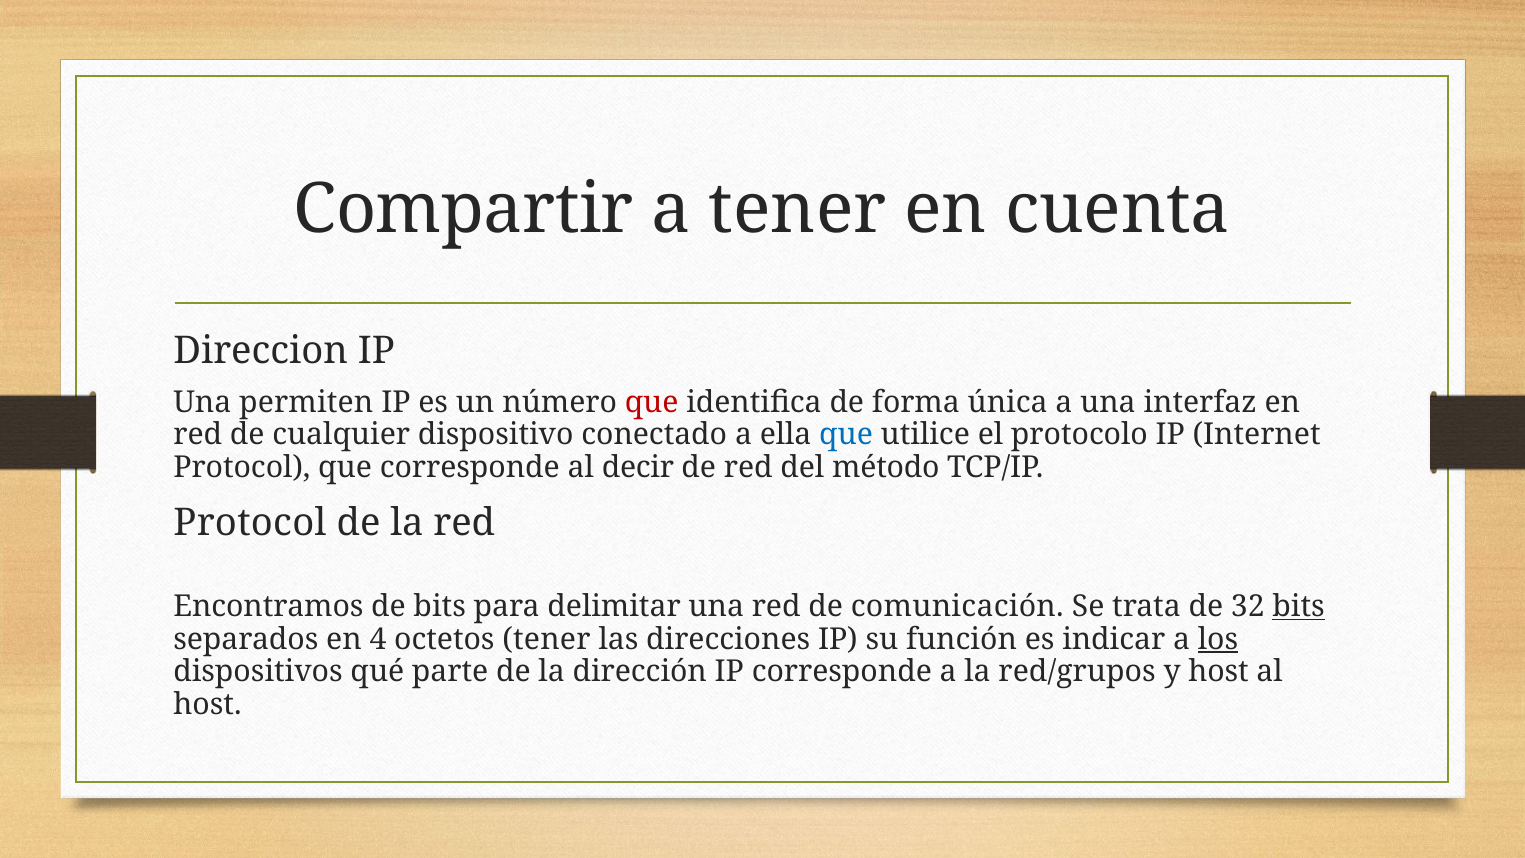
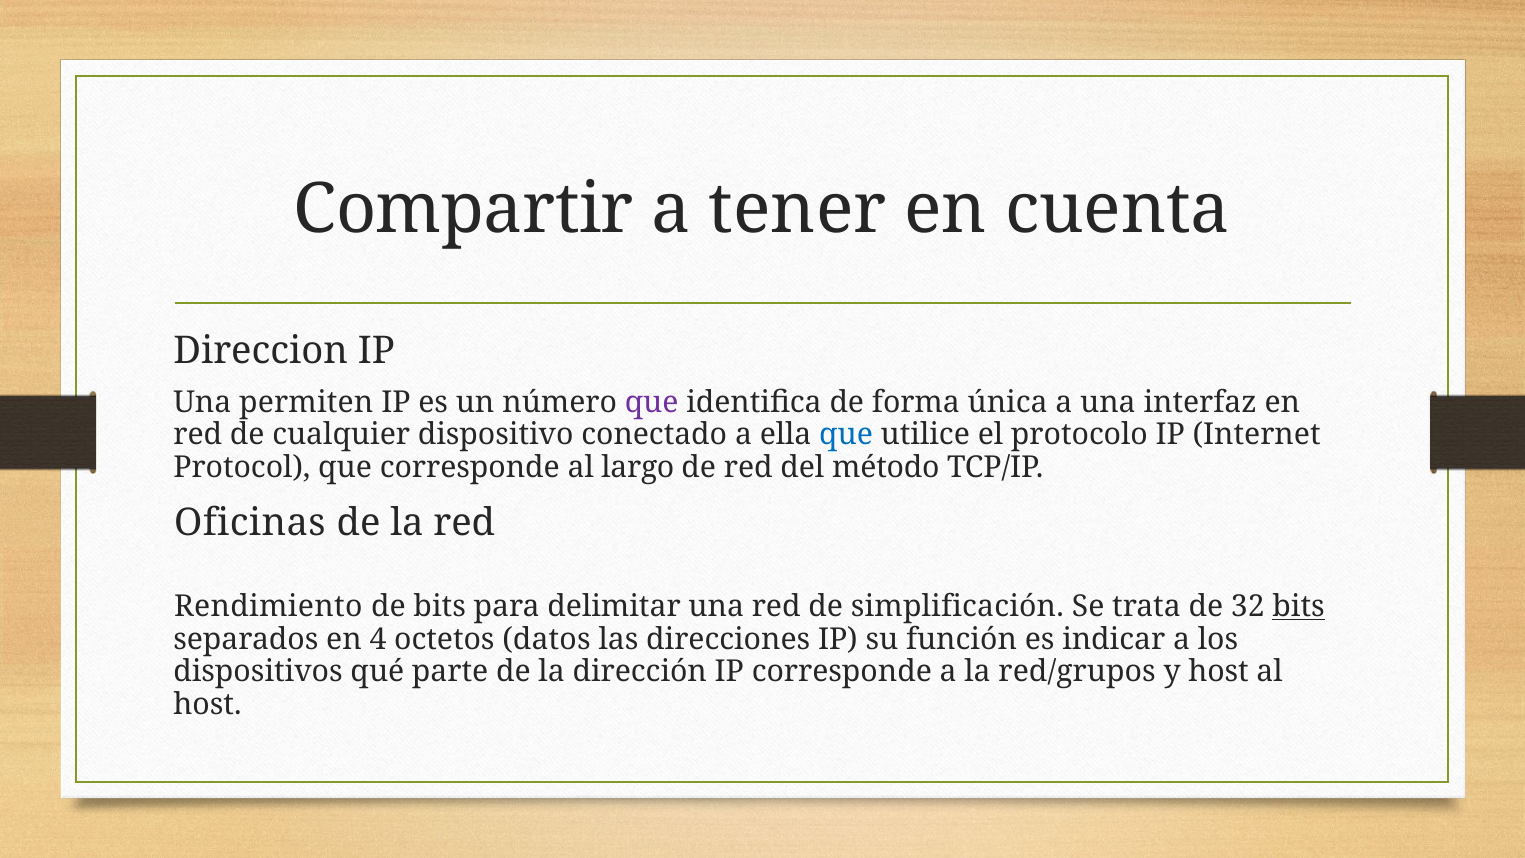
que at (652, 402) colour: red -> purple
decir: decir -> largo
Protocol at (250, 523): Protocol -> Oficinas
Encontramos: Encontramos -> Rendimiento
comunicación: comunicación -> simplificación
octetos tener: tener -> datos
los underline: present -> none
